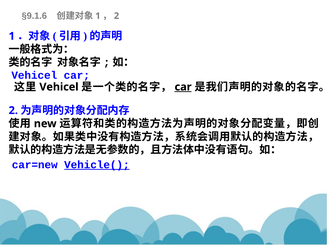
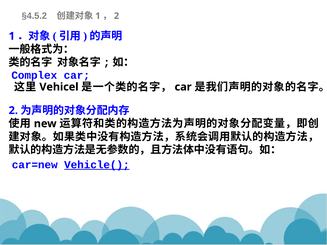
§9.1.6: §9.1.6 -> §4.5.2
Vehicel at (34, 75): Vehicel -> Complex
car at (183, 87) underline: present -> none
